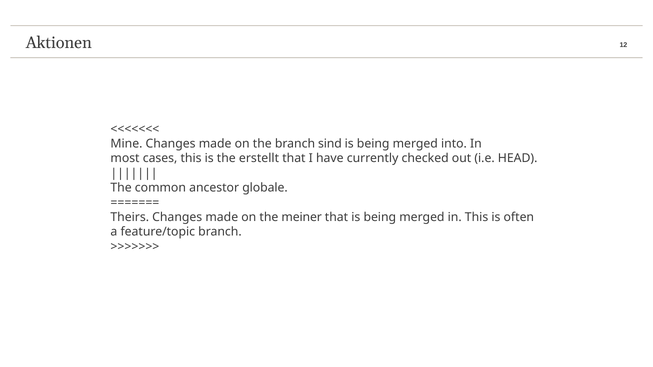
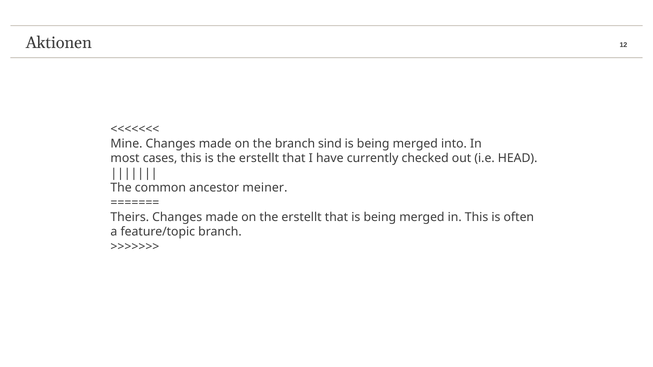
globale: globale -> meiner
on the meiner: meiner -> erstellt
